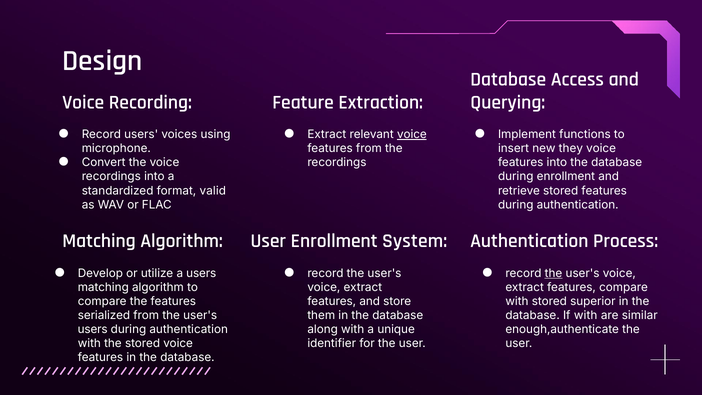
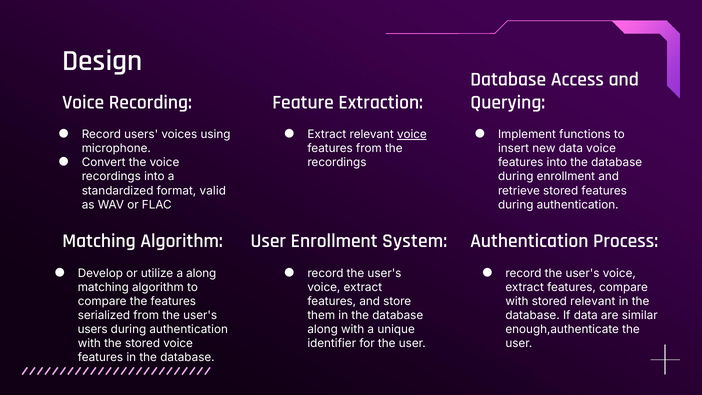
new they: they -> data
a users: users -> along
the at (553, 273) underline: present -> none
stored superior: superior -> relevant
If with: with -> data
